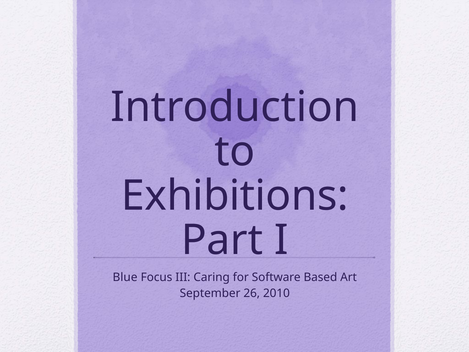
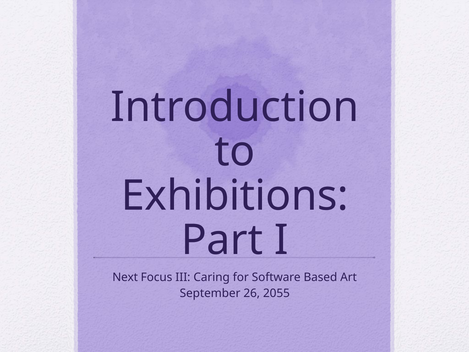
Blue: Blue -> Next
2010: 2010 -> 2055
